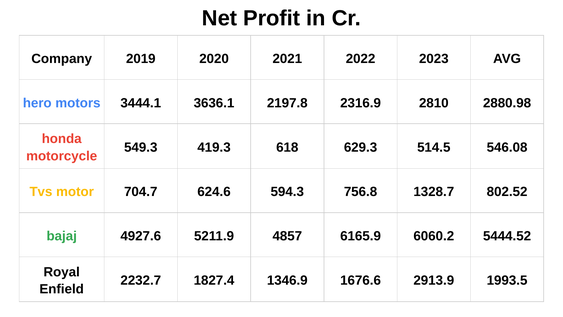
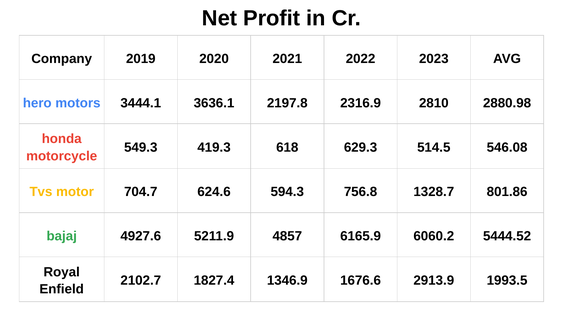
802.52: 802.52 -> 801.86
2232.7: 2232.7 -> 2102.7
